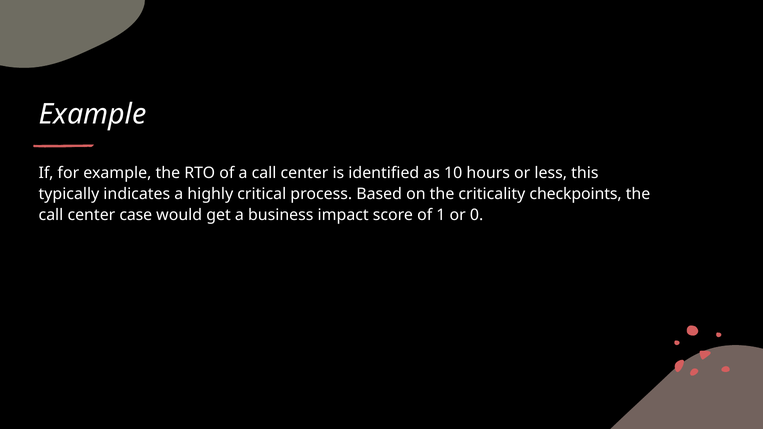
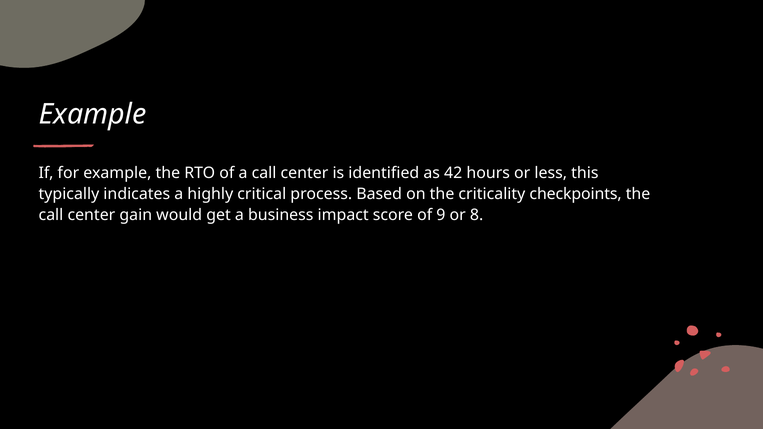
10: 10 -> 42
case: case -> gain
1: 1 -> 9
0: 0 -> 8
